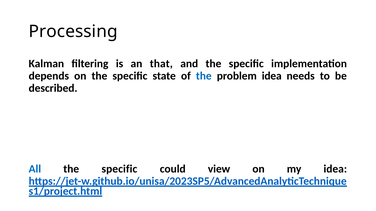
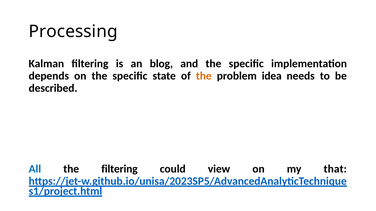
that: that -> blog
the at (204, 76) colour: blue -> orange
specific at (119, 169): specific -> filtering
my idea: idea -> that
